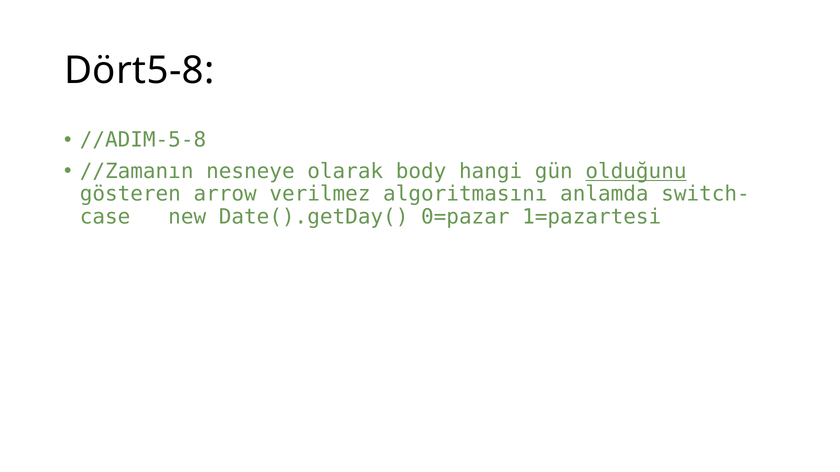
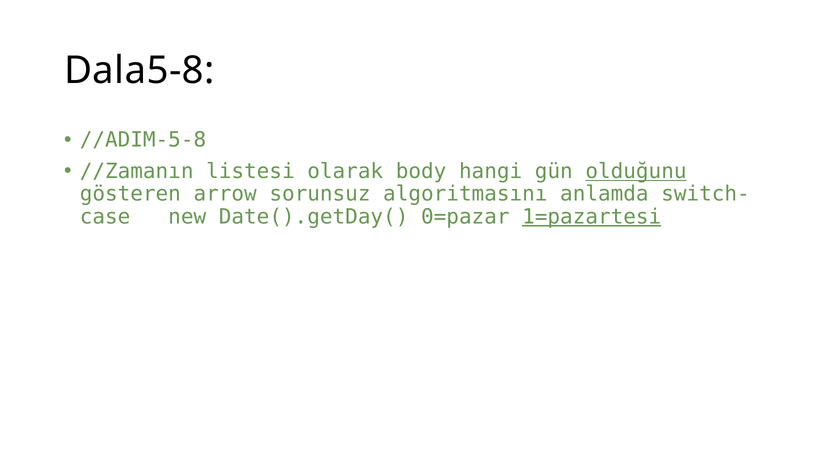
Dört5-8: Dört5-8 -> Dala5-8
nesneye: nesneye -> listesi
verilmez: verilmez -> sorunsuz
1=pazartesi underline: none -> present
